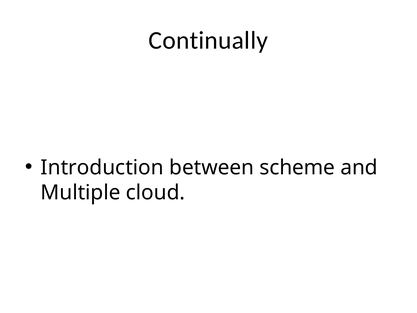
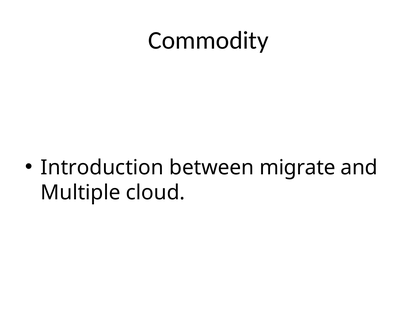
Continually: Continually -> Commodity
scheme: scheme -> migrate
